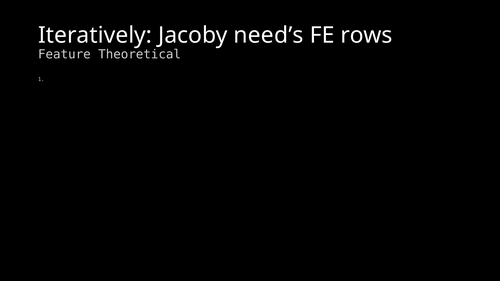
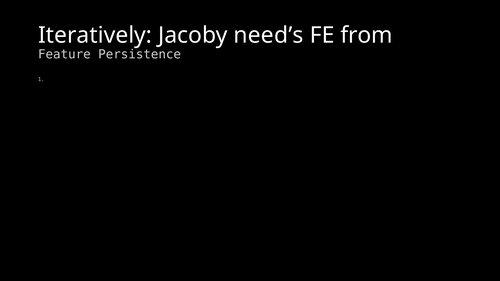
rows: rows -> from
Theoretical: Theoretical -> Persistence
